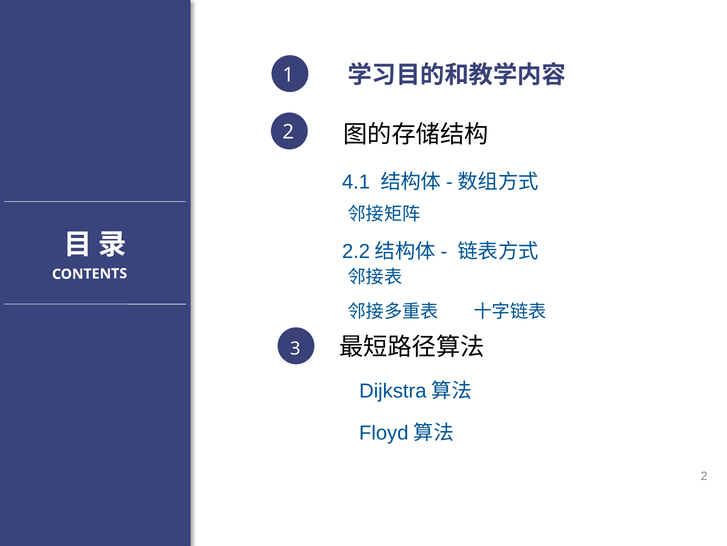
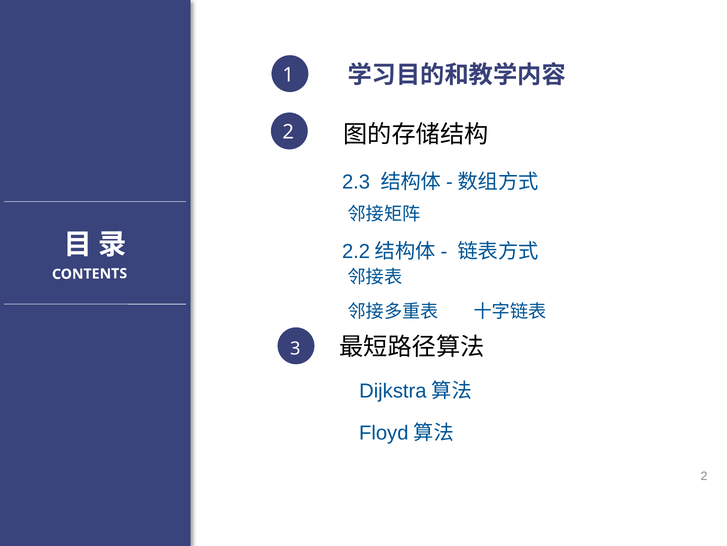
4.1: 4.1 -> 2.3
